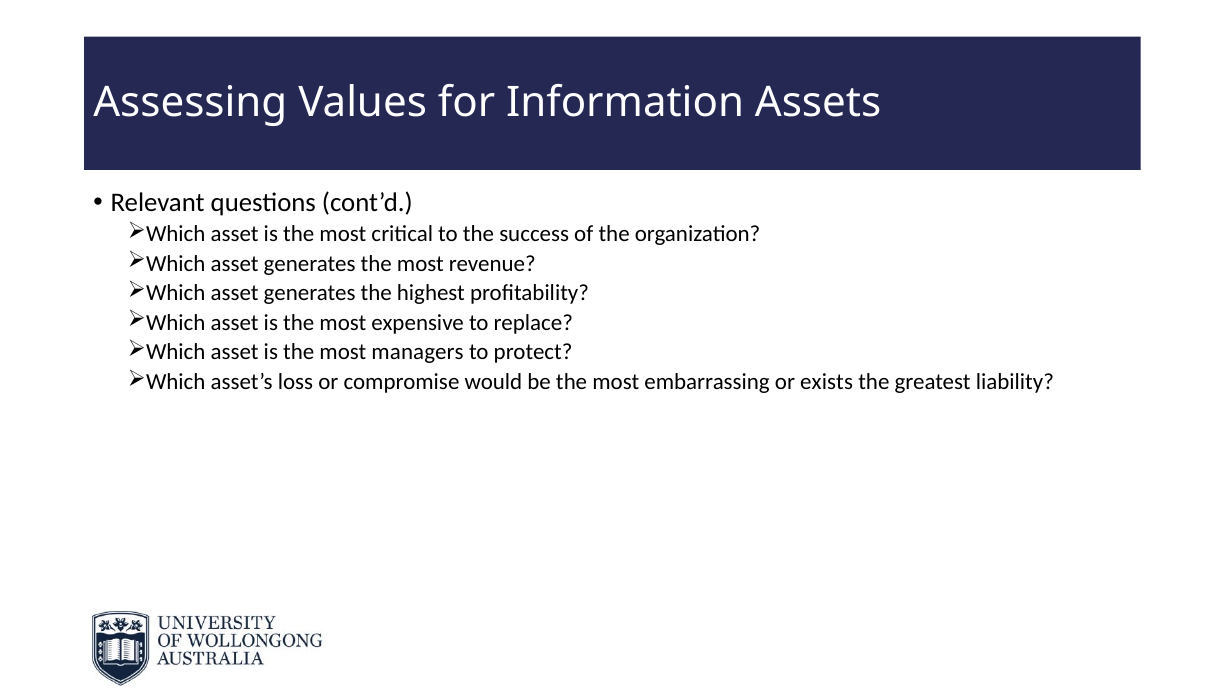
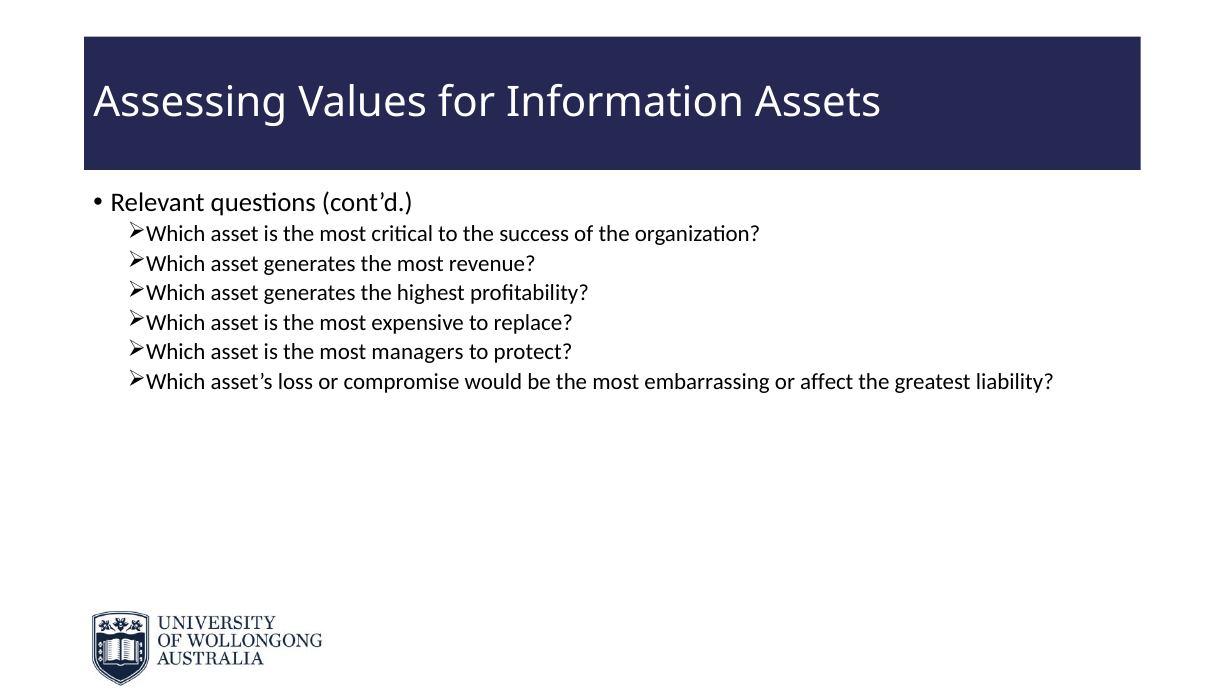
exists: exists -> affect
